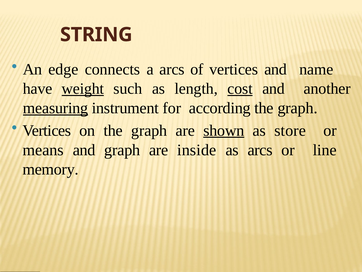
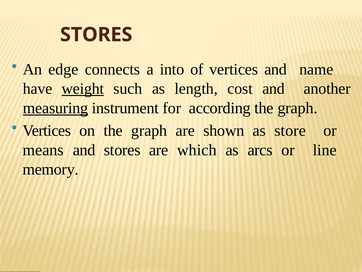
STRING at (96, 35): STRING -> STORES
a arcs: arcs -> into
cost underline: present -> none
shown underline: present -> none
and graph: graph -> stores
inside: inside -> which
